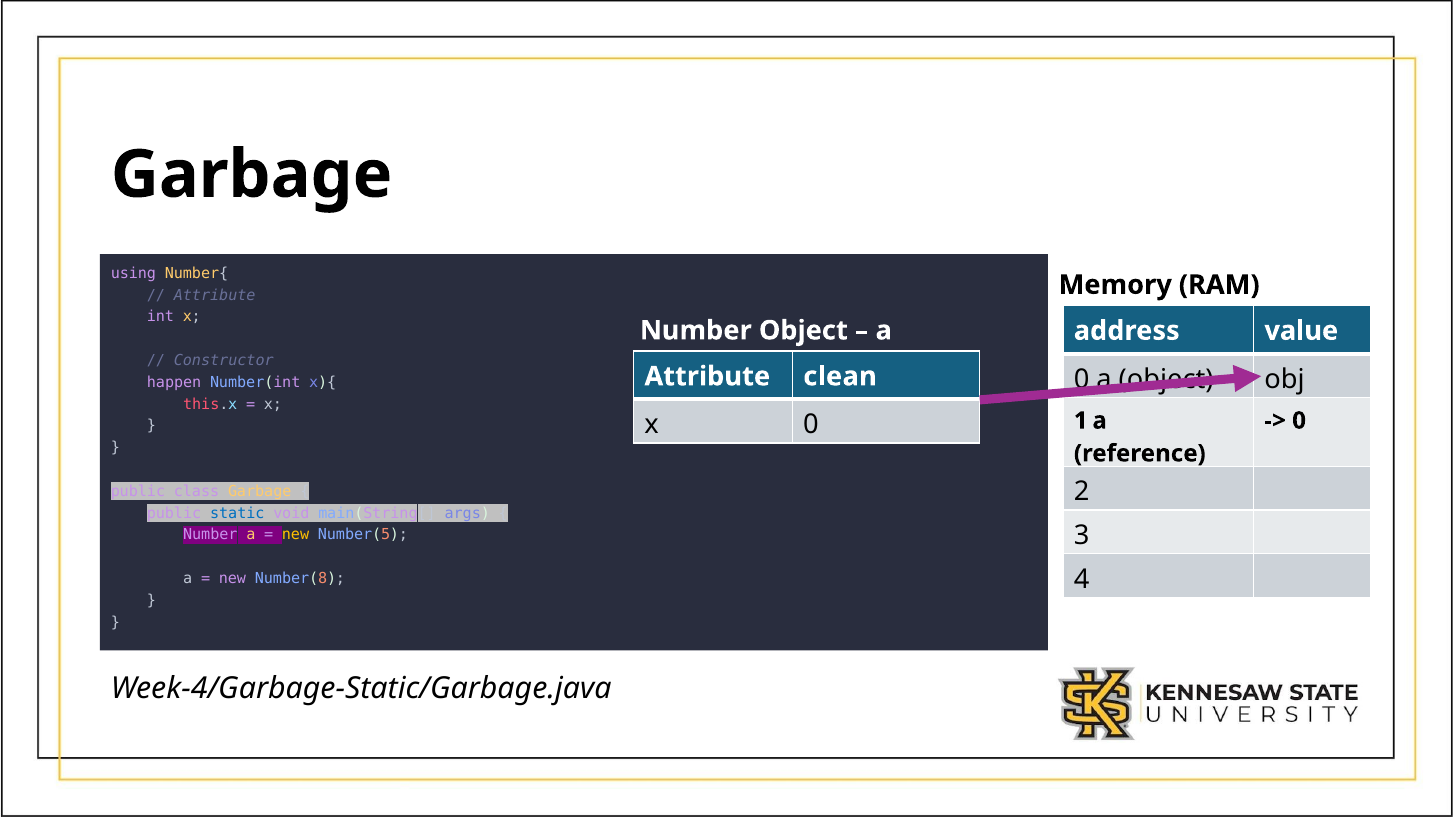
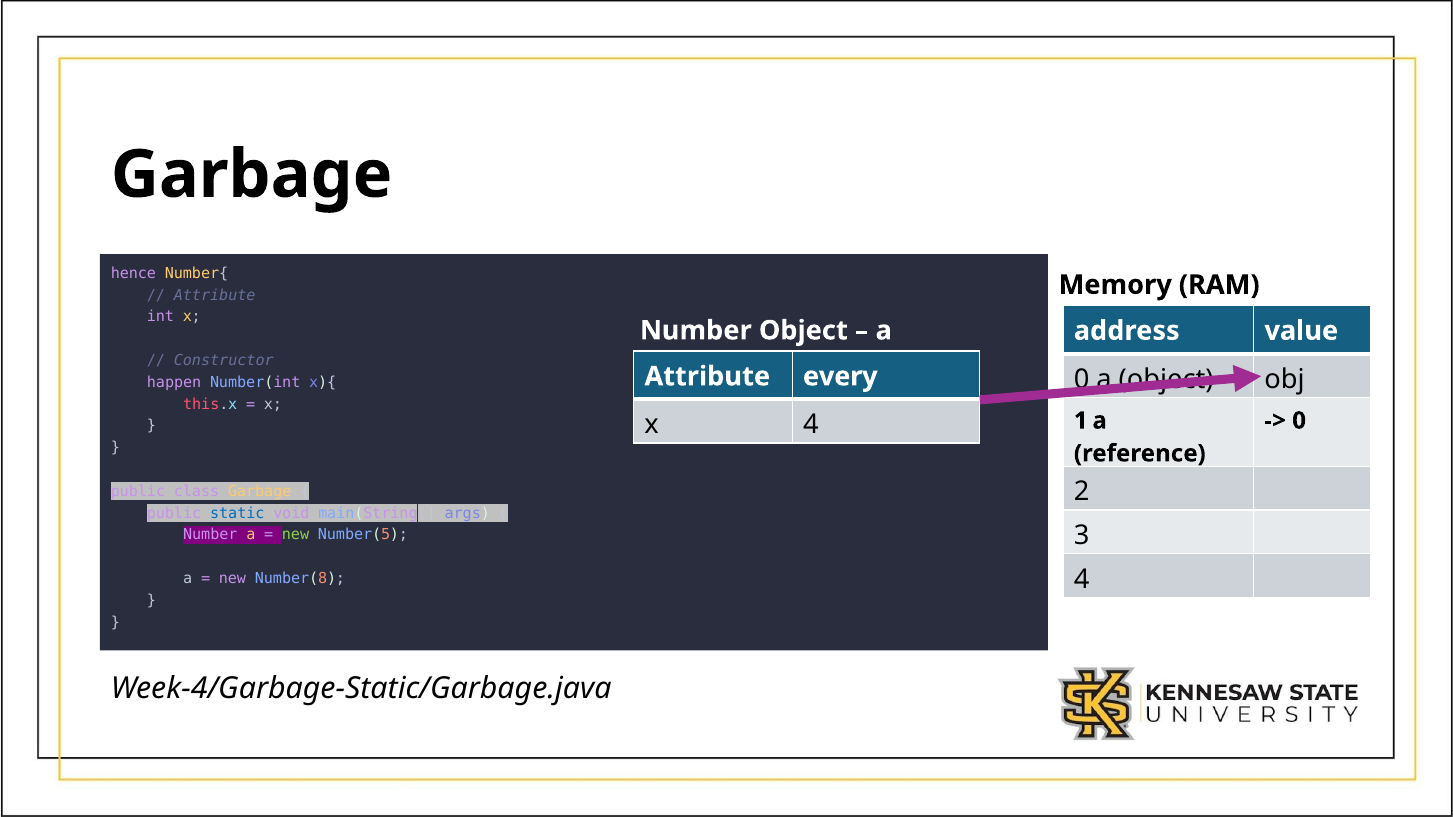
using: using -> hence
clean: clean -> every
x 0: 0 -> 4
new at (296, 535) colour: yellow -> light green
